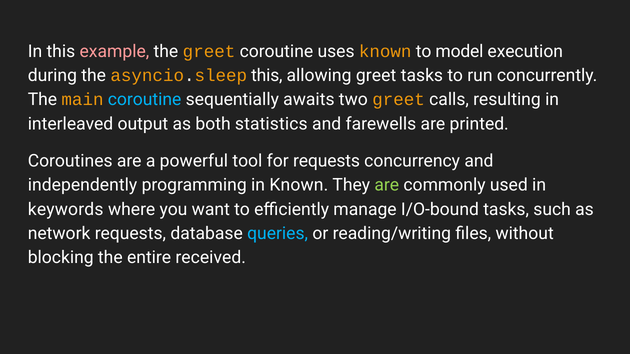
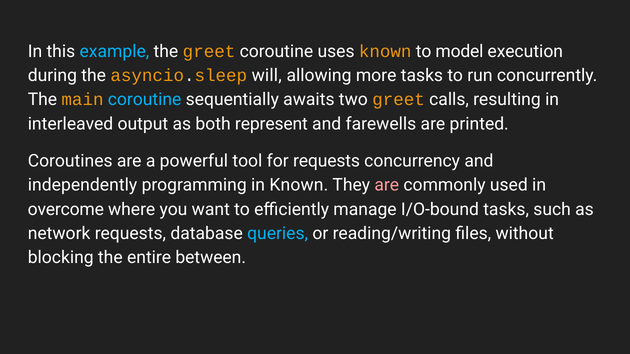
example colour: pink -> light blue
asyncio.sleep this: this -> will
allowing greet: greet -> more
statistics: statistics -> represent
are at (387, 185) colour: light green -> pink
keywords: keywords -> overcome
received: received -> between
